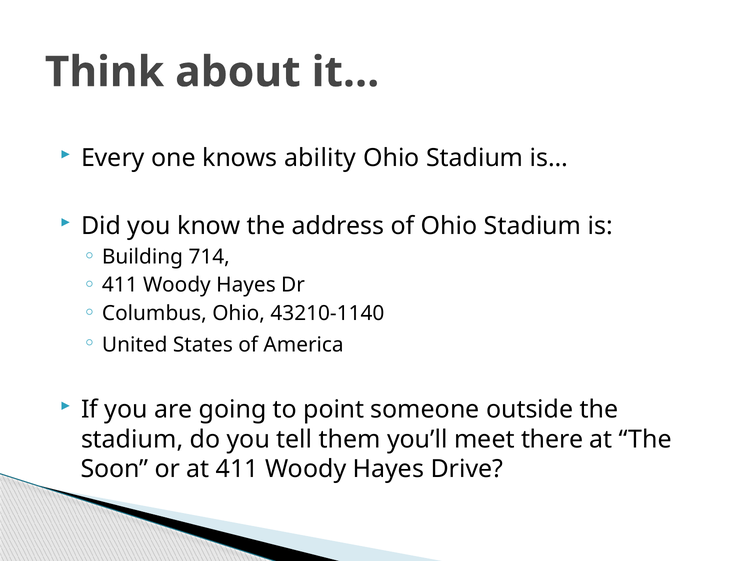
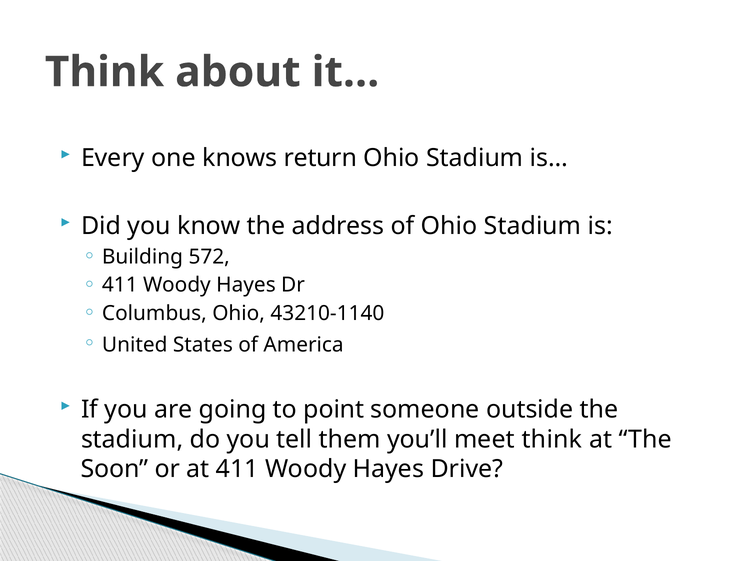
ability: ability -> return
714: 714 -> 572
meet there: there -> think
